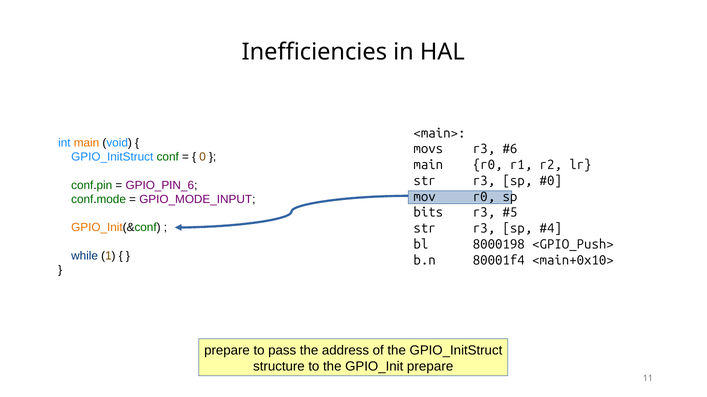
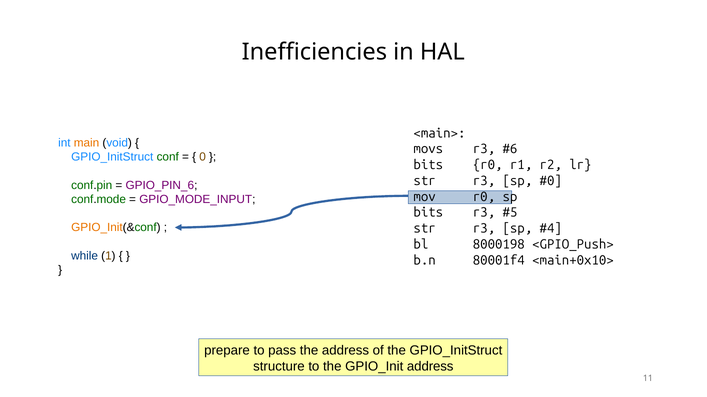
main at (428, 165): main -> bits
GPIO_Init prepare: prepare -> address
